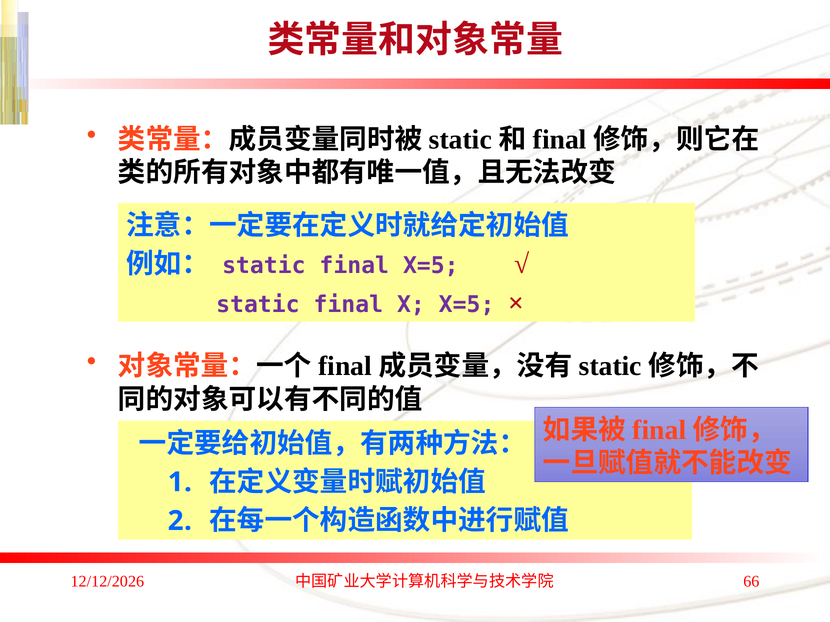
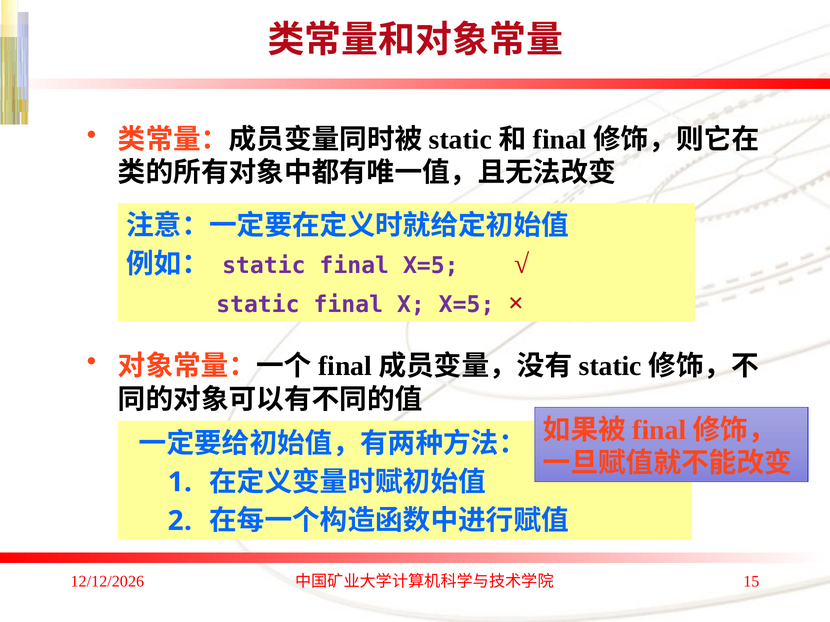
66: 66 -> 15
